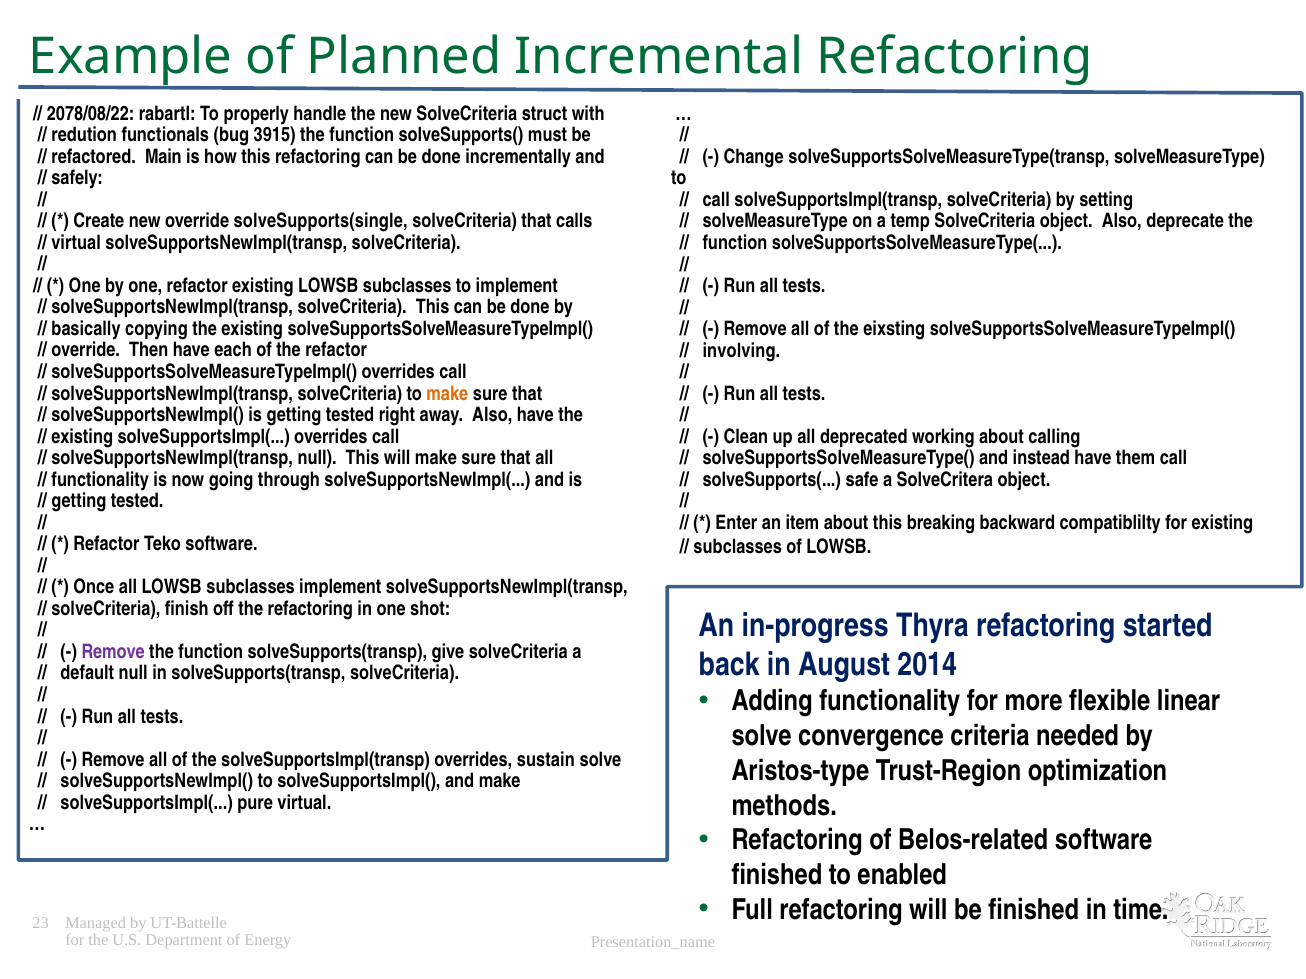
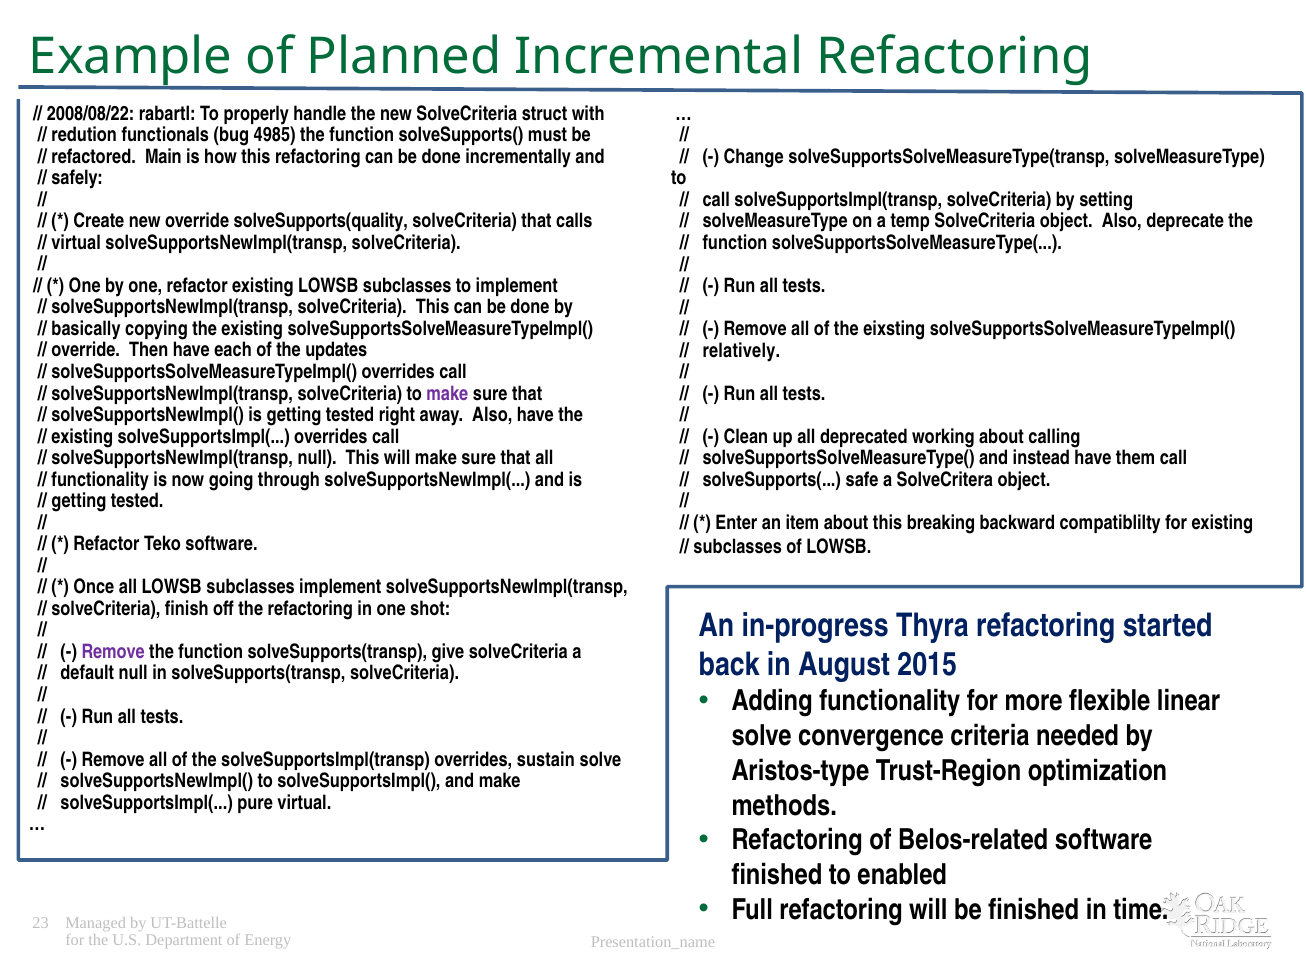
2078/08/22: 2078/08/22 -> 2008/08/22
3915: 3915 -> 4985
solveSupports(single: solveSupports(single -> solveSupports(quality
the refactor: refactor -> updates
involving: involving -> relatively
make at (447, 394) colour: orange -> purple
2014: 2014 -> 2015
